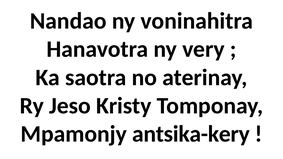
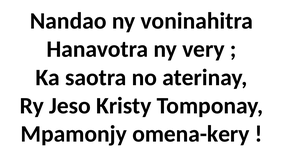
antsika-kery: antsika-kery -> omena-kery
